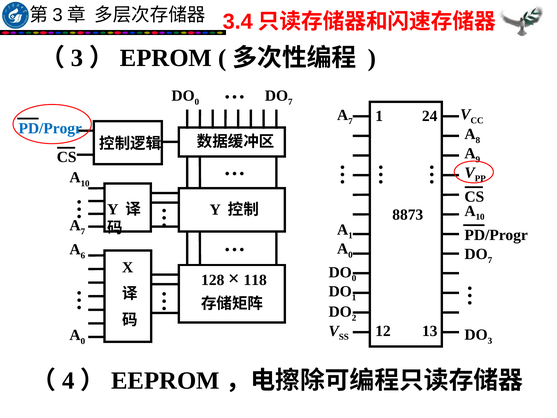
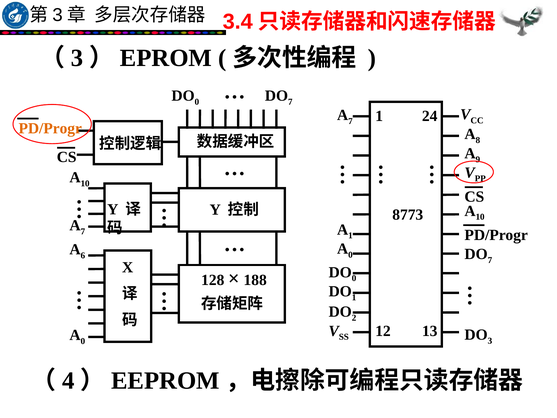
PD/Progr at (50, 128) colour: blue -> orange
8873: 8873 -> 8773
118: 118 -> 188
